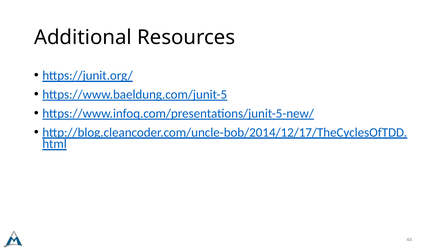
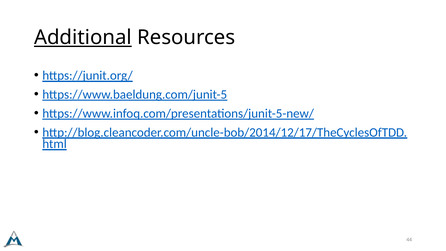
Additional underline: none -> present
